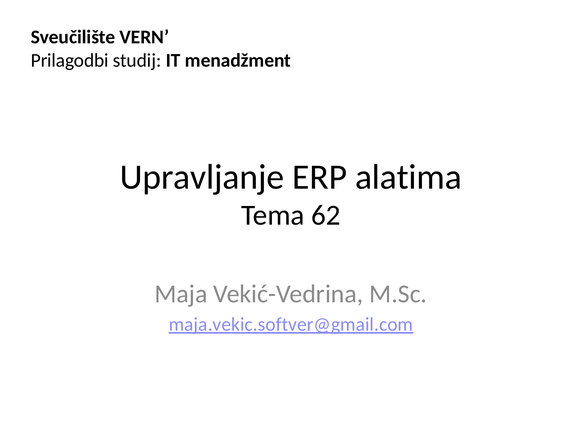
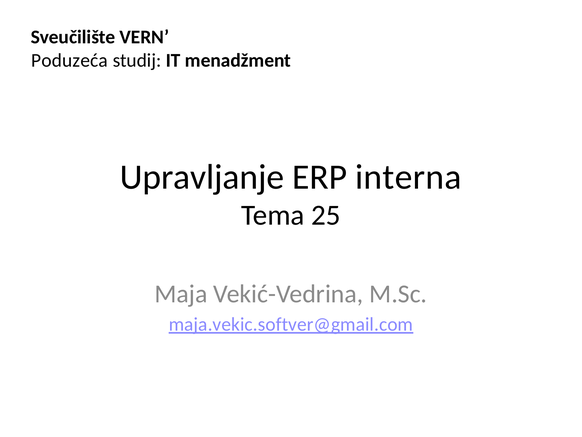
Prilagodbi: Prilagodbi -> Poduzeća
alatima: alatima -> interna
62: 62 -> 25
